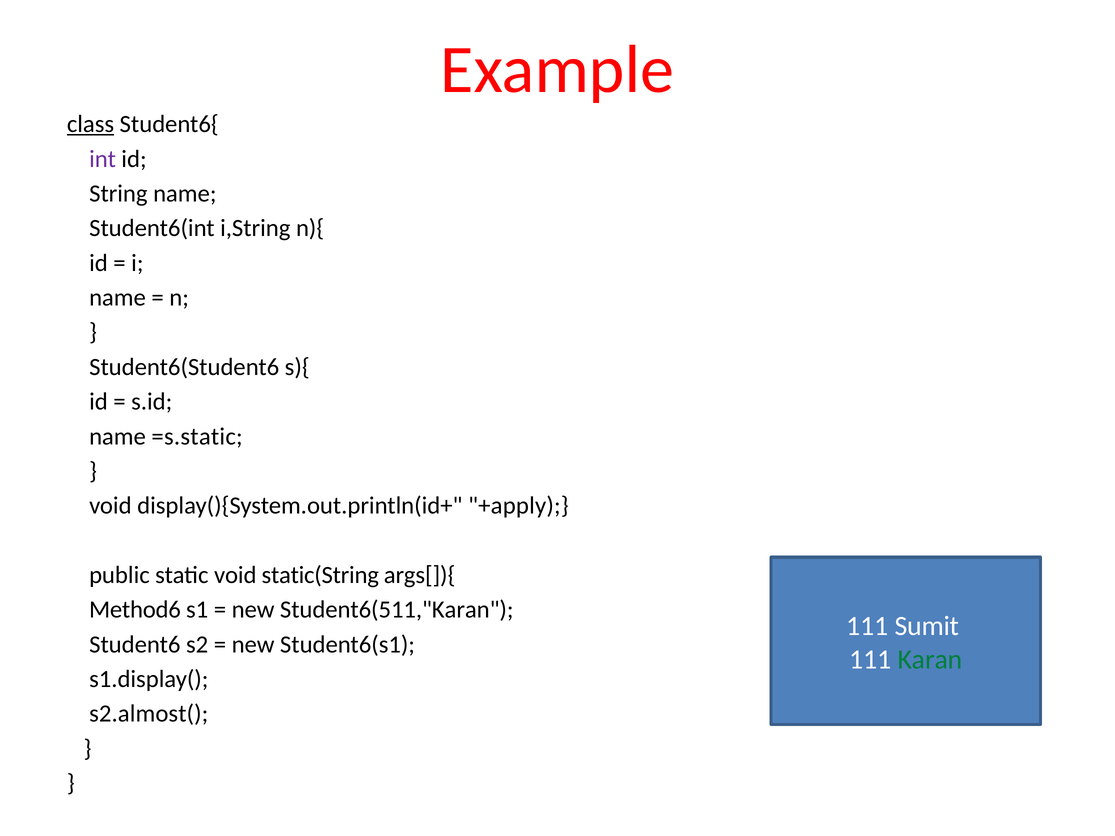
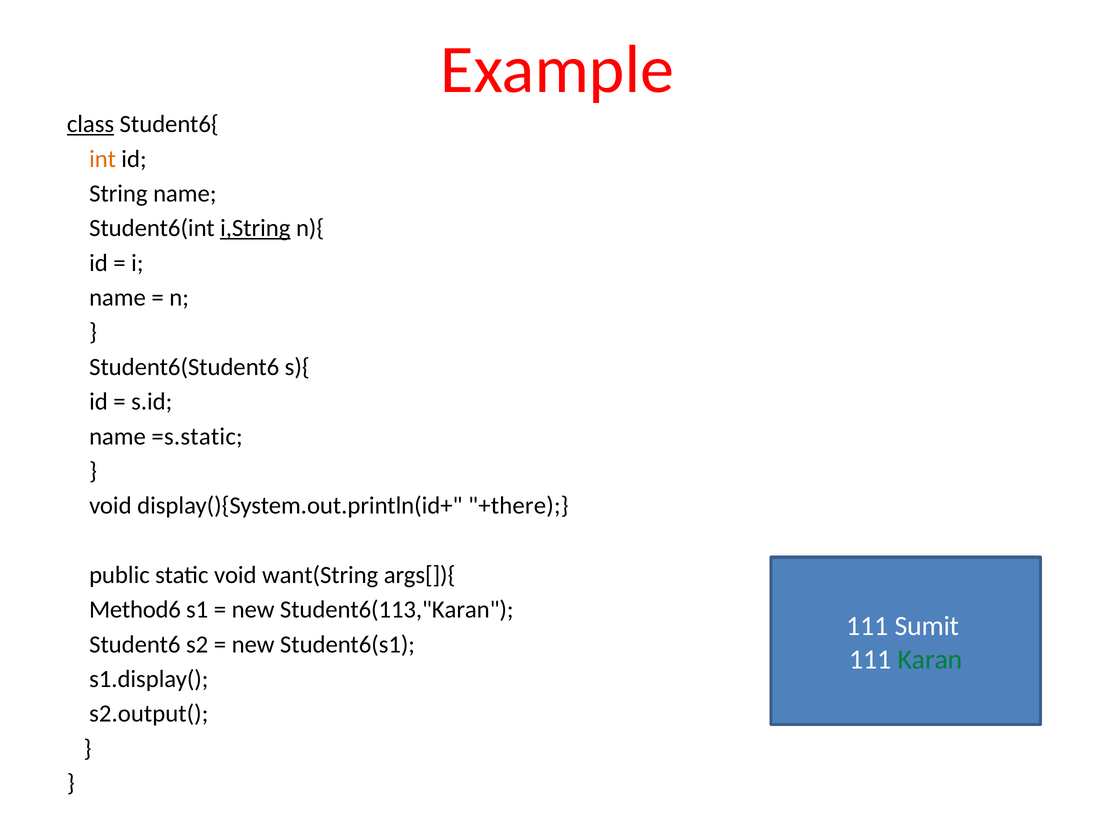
int colour: purple -> orange
i,String underline: none -> present
+apply: +apply -> +there
static(String: static(String -> want(String
Student6(511,"Karan: Student6(511,"Karan -> Student6(113,"Karan
s2.almost(: s2.almost( -> s2.output(
